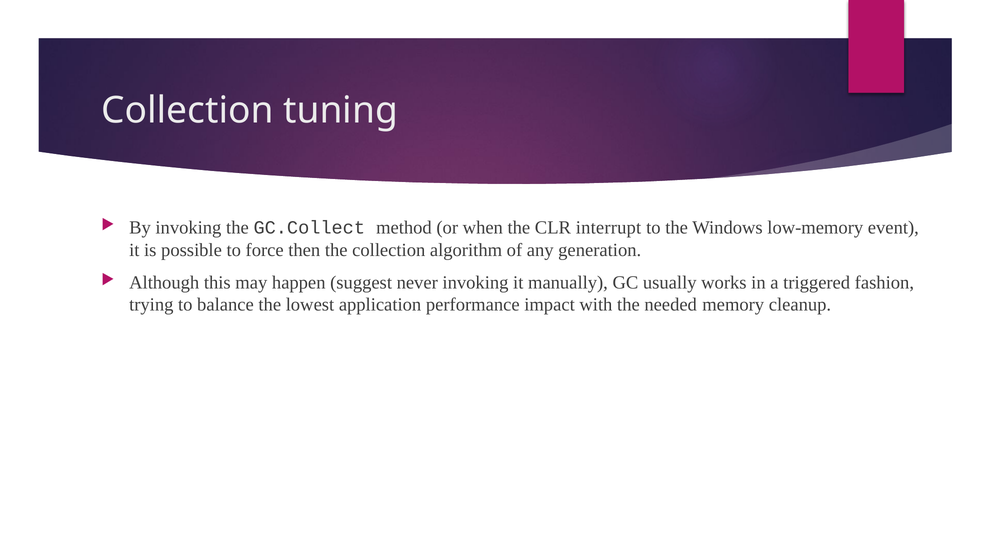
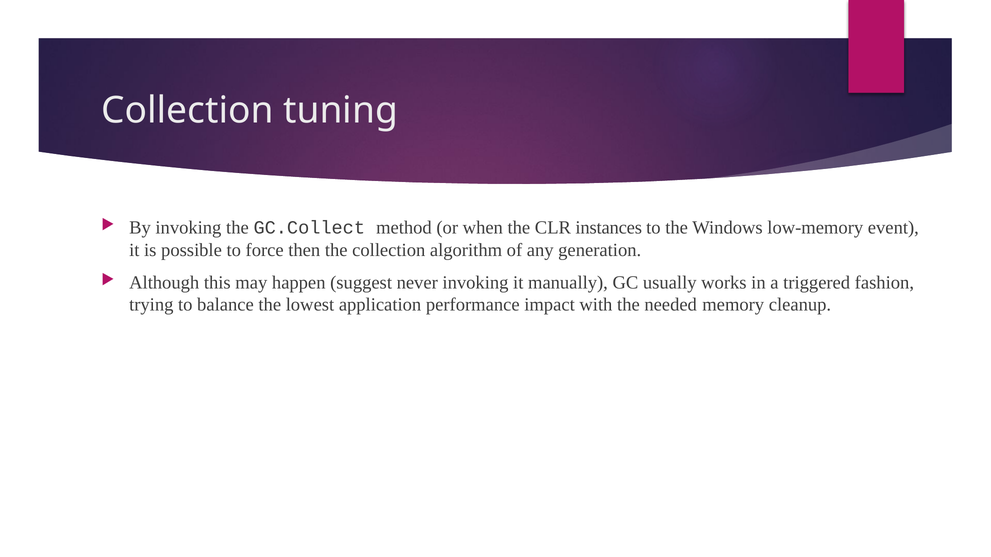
interrupt: interrupt -> instances
